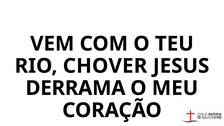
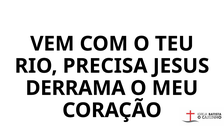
CHOVER: CHOVER -> PRECISA
